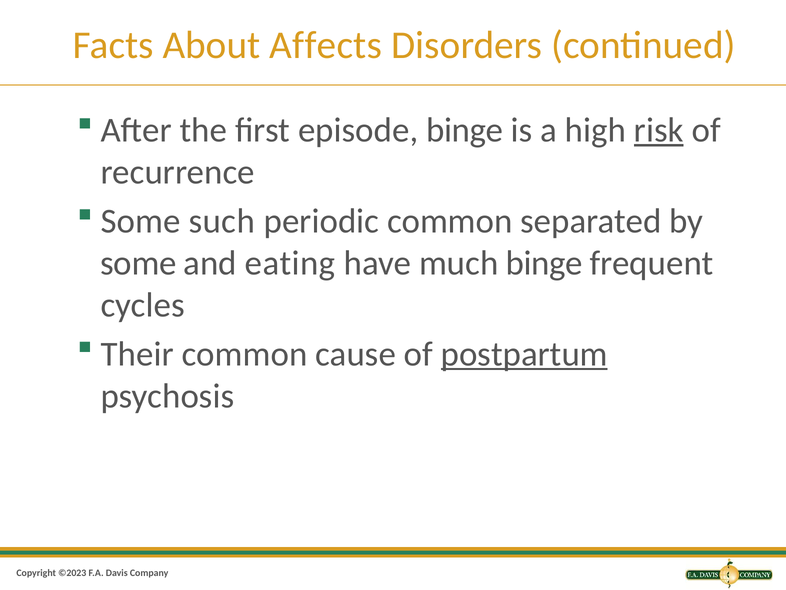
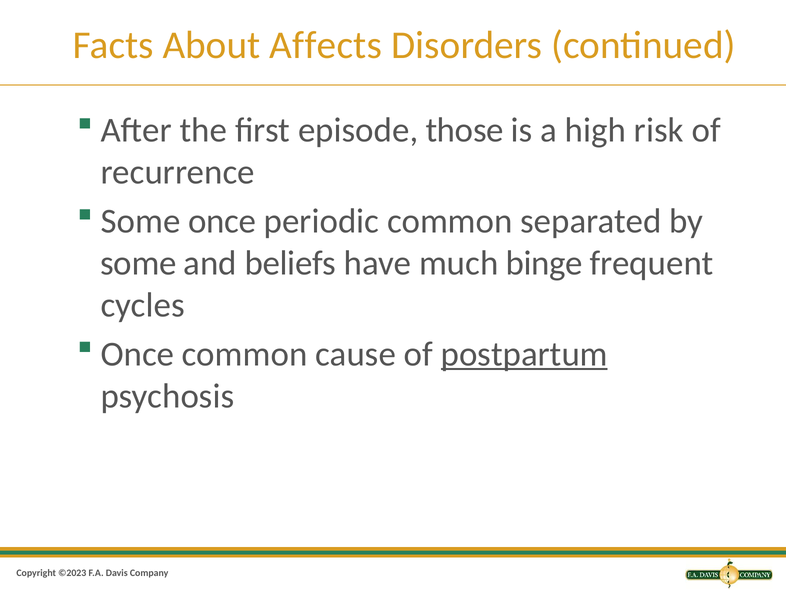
episode binge: binge -> those
risk underline: present -> none
Some such: such -> once
eating: eating -> beliefs
Their at (137, 354): Their -> Once
